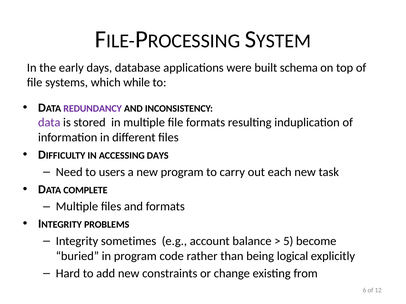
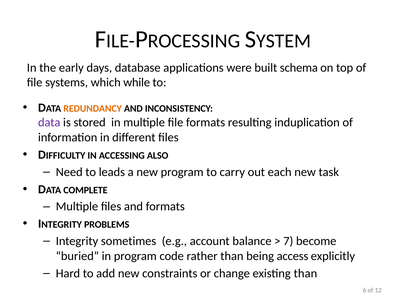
REDUNDANCY colour: purple -> orange
ACCESSING DAYS: DAYS -> ALSO
users: users -> leads
5: 5 -> 7
logical: logical -> access
existing from: from -> than
